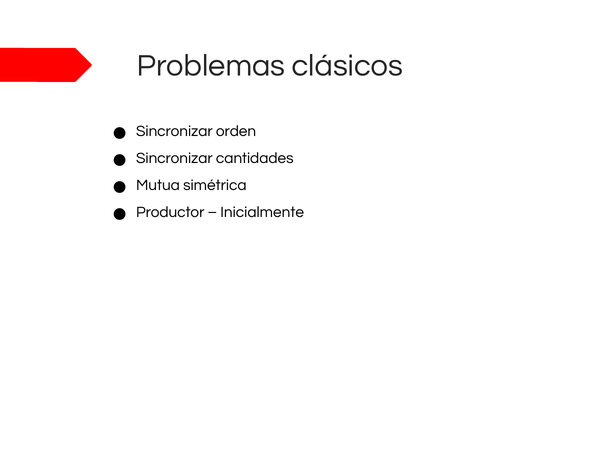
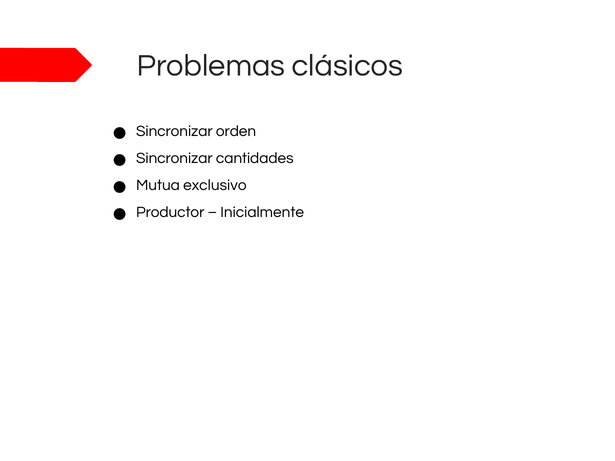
simétrica: simétrica -> exclusivo
